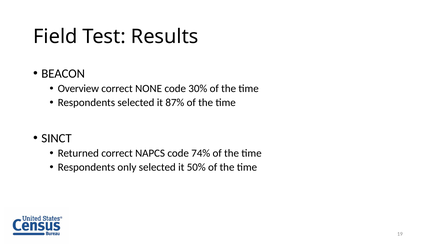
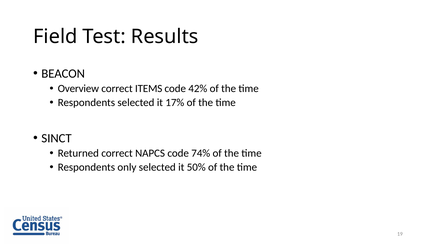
NONE: NONE -> ITEMS
30%: 30% -> 42%
87%: 87% -> 17%
